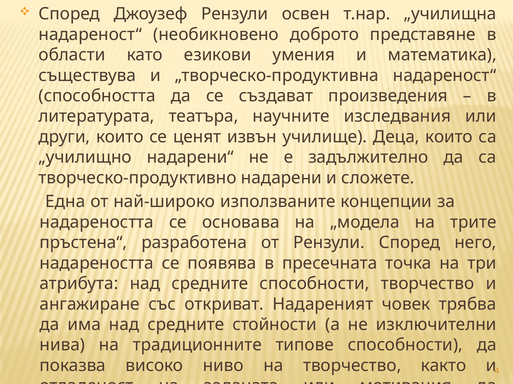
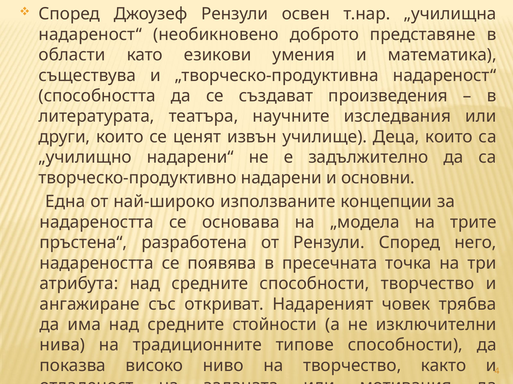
сложете: сложете -> основни
